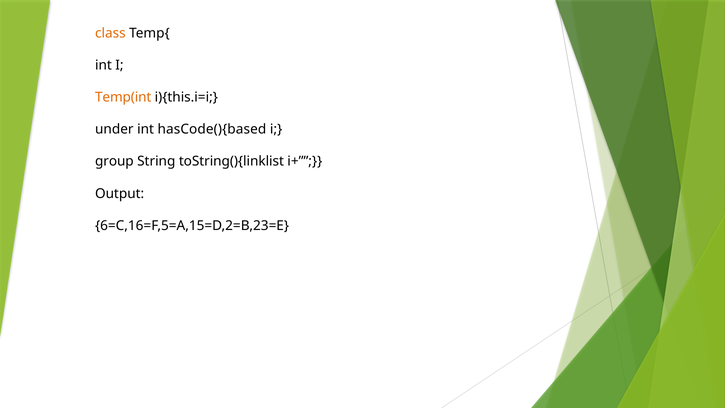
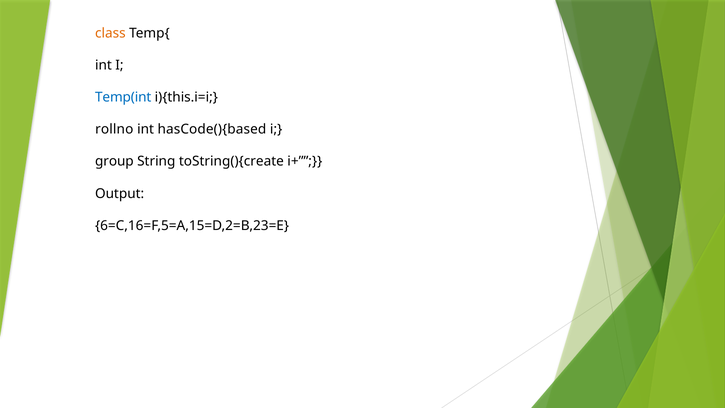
Temp(int colour: orange -> blue
under: under -> rollno
toString(){linklist: toString(){linklist -> toString(){create
